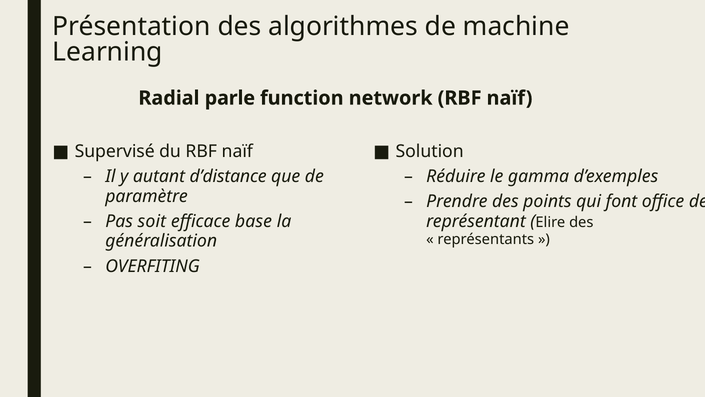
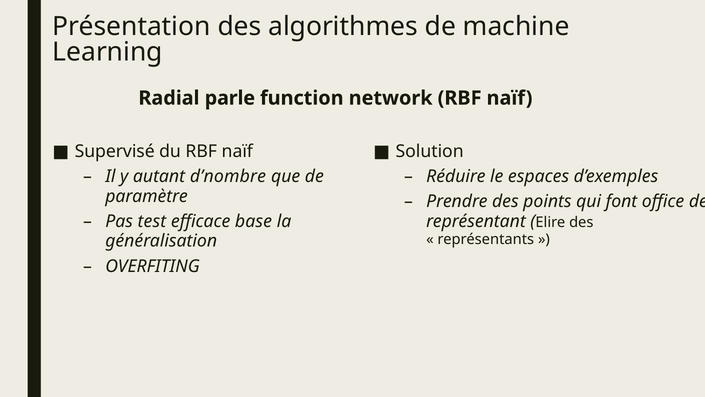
d’distance: d’distance -> d’nombre
gamma: gamma -> espaces
soit: soit -> test
